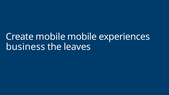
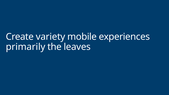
Create mobile: mobile -> variety
business: business -> primarily
